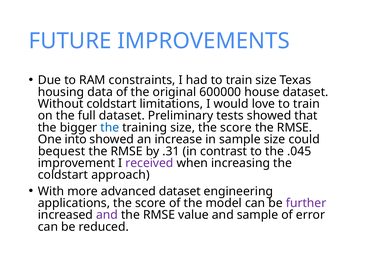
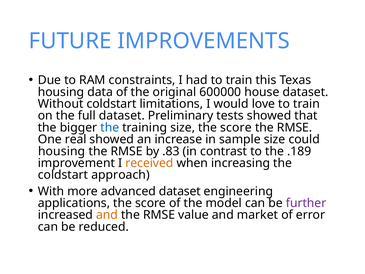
train size: size -> this
into: into -> real
bequest at (62, 151): bequest -> housing
.31: .31 -> .83
.045: .045 -> .189
received colour: purple -> orange
and at (107, 215) colour: purple -> orange
and sample: sample -> market
